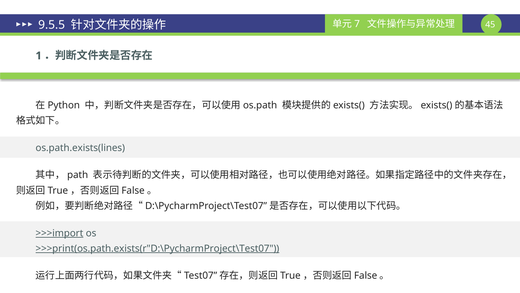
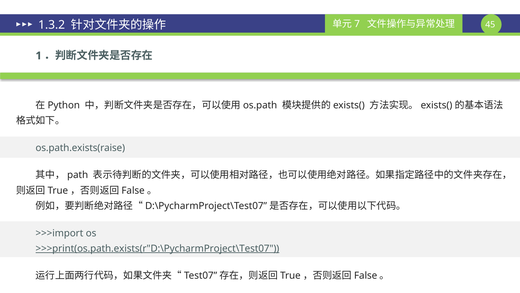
9.5.5: 9.5.5 -> 1.3.2
os.path.exists(lines: os.path.exists(lines -> os.path.exists(raise
>>>import underline: present -> none
